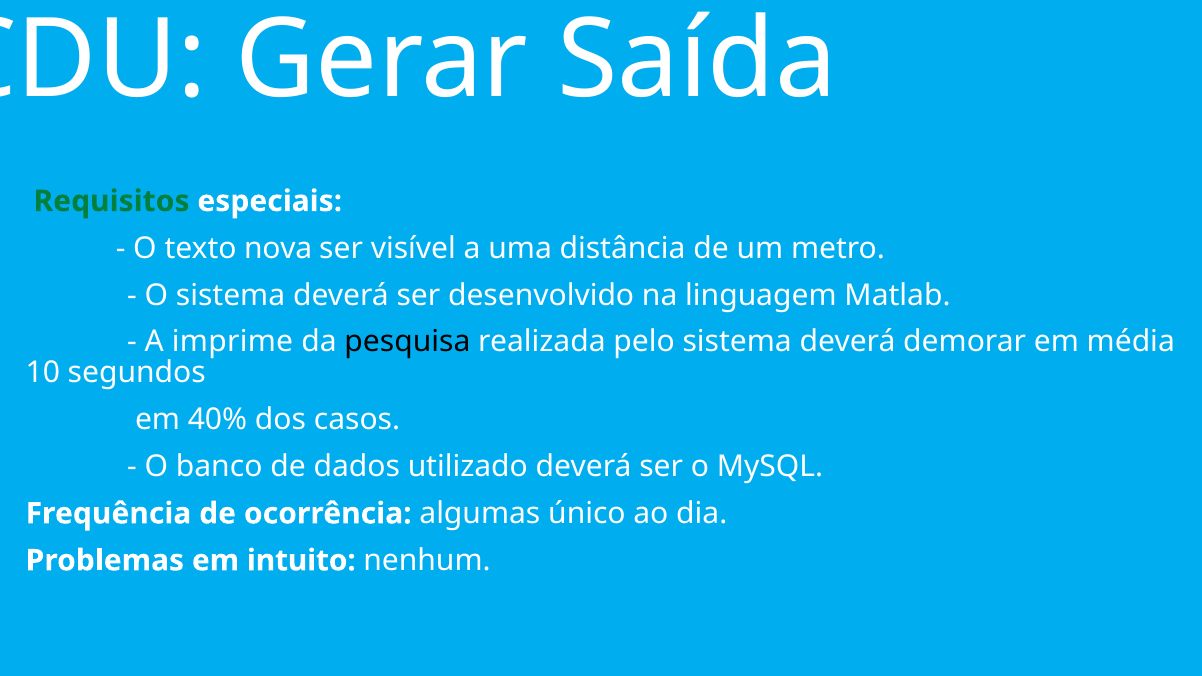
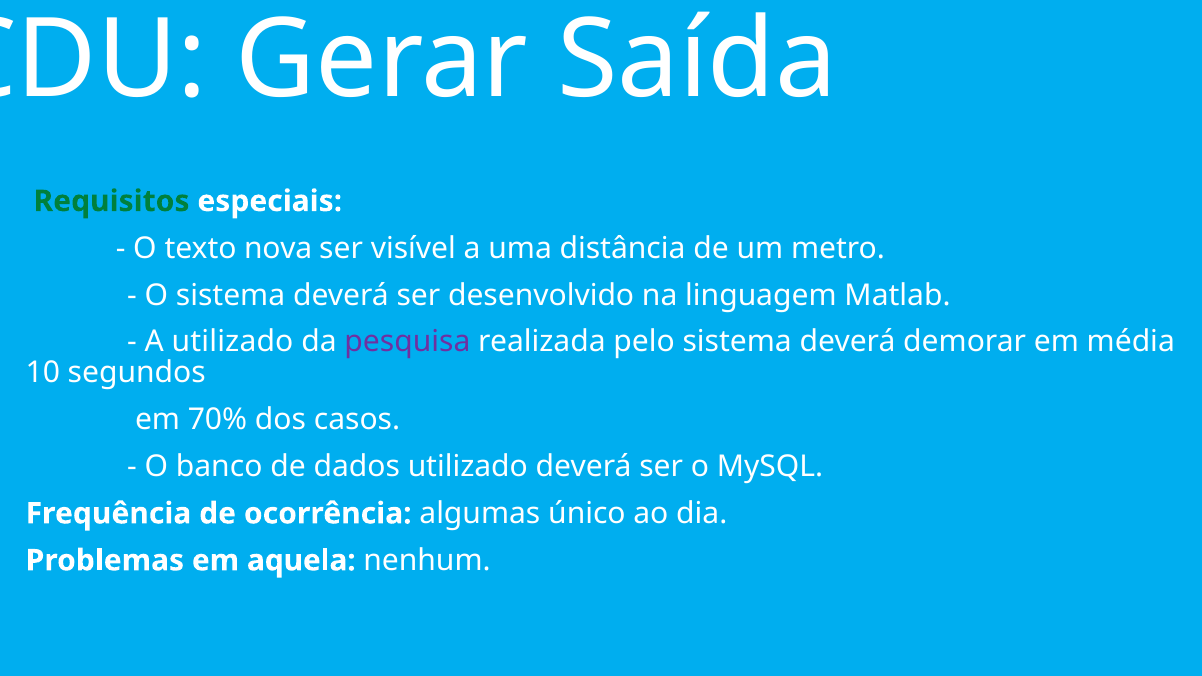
A imprime: imprime -> utilizado
pesquisa colour: black -> purple
40%: 40% -> 70%
intuito: intuito -> aquela
